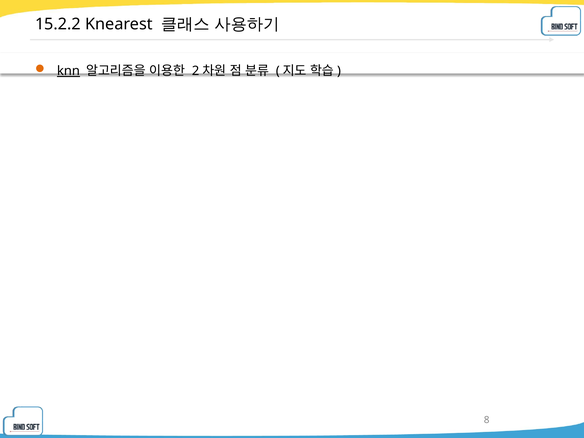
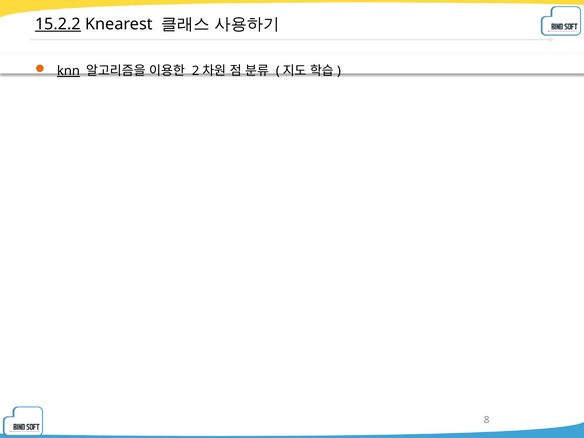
15.2.2 underline: none -> present
